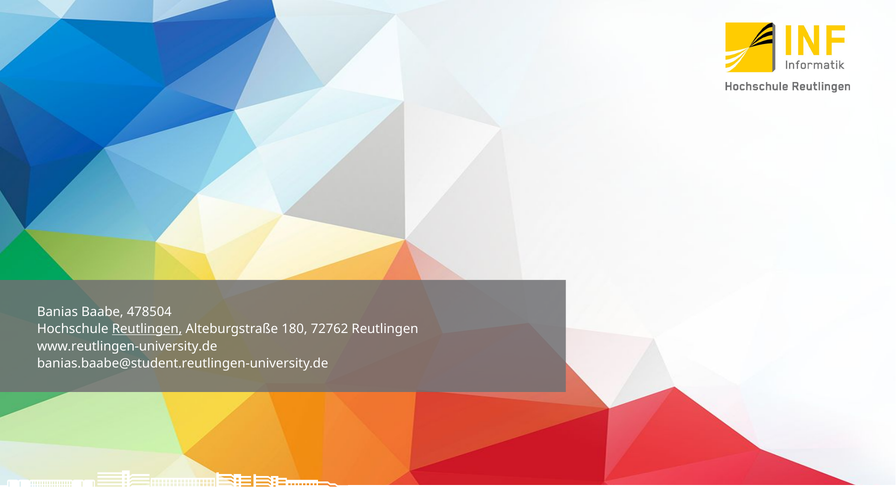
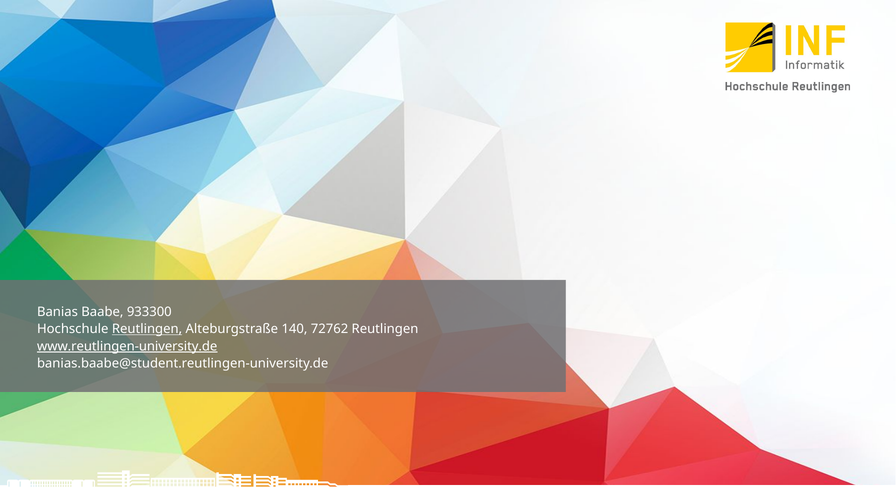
478504: 478504 -> 933300
180: 180 -> 140
www.reutlingen-university.de underline: none -> present
